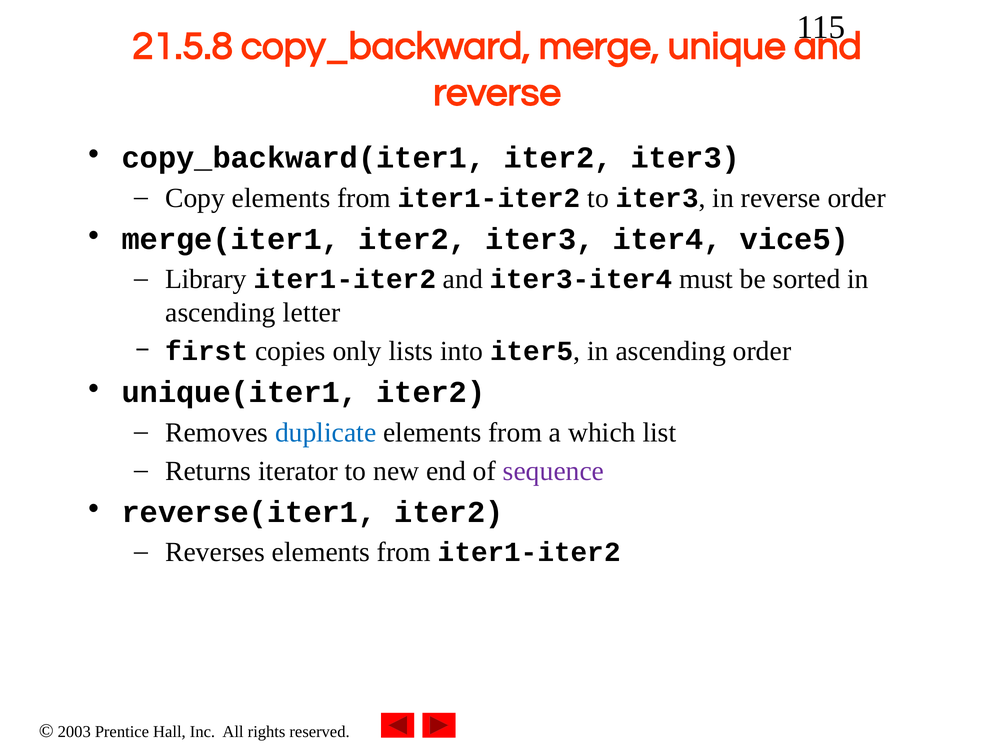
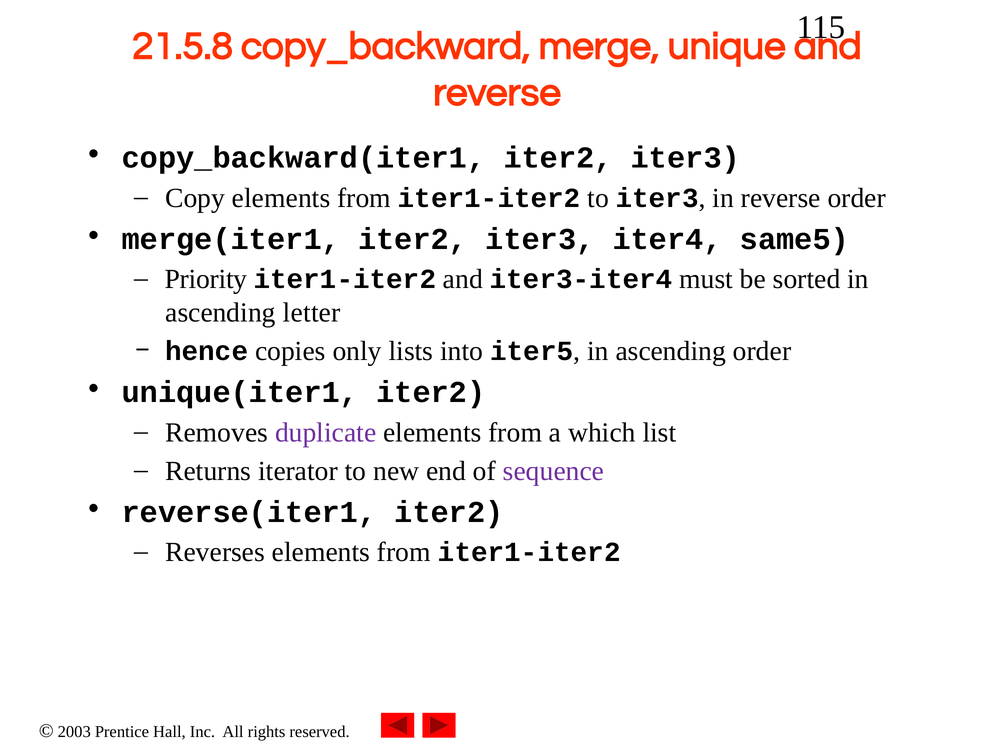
vice5: vice5 -> same5
Library: Library -> Priority
first: first -> hence
duplicate colour: blue -> purple
